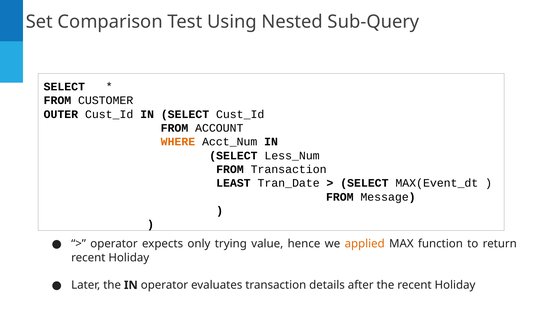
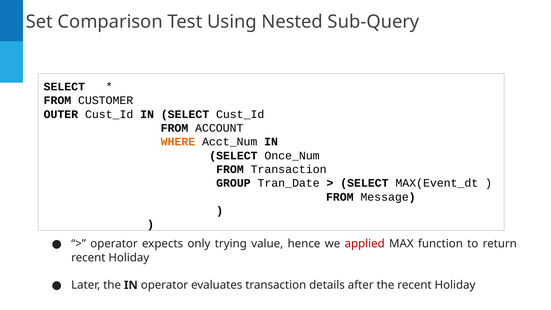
Less_Num: Less_Num -> Once_Num
LEAST: LEAST -> GROUP
applied colour: orange -> red
